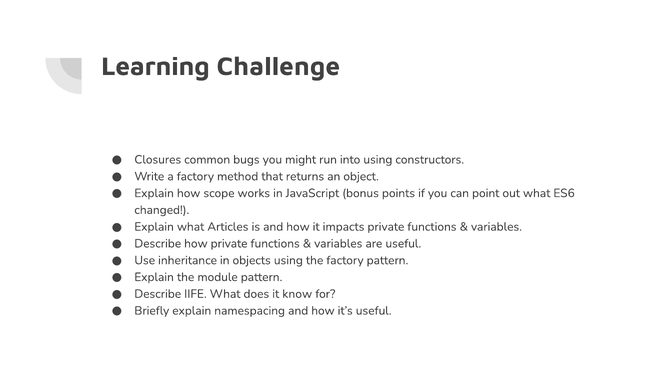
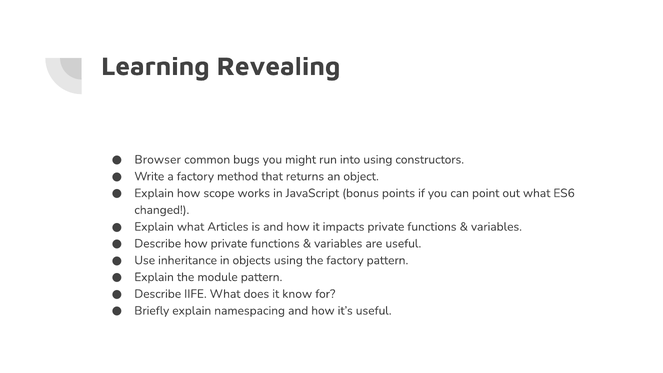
Challenge: Challenge -> Revealing
Closures: Closures -> Browser
